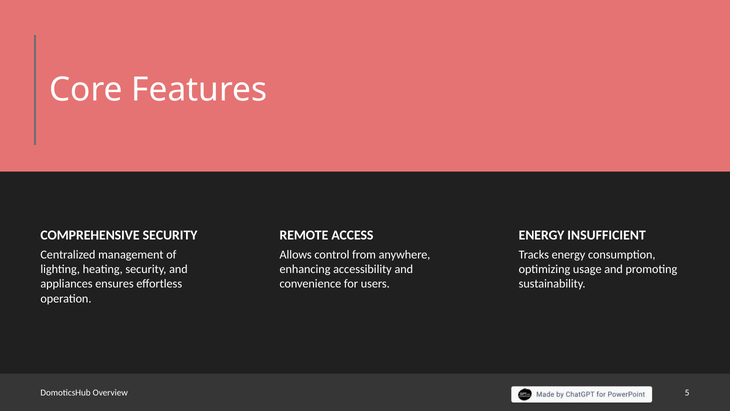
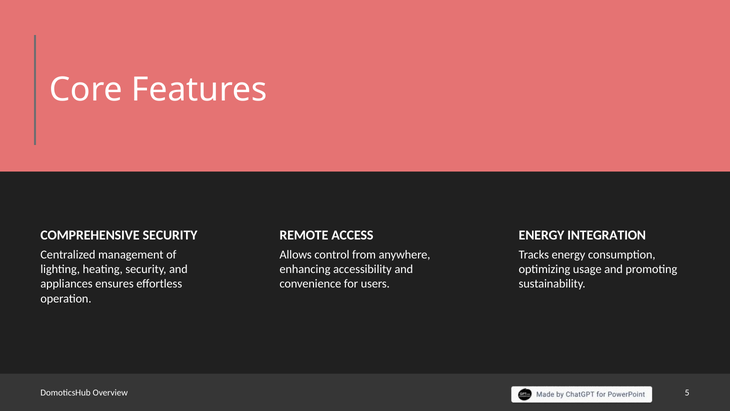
INSUFFICIENT: INSUFFICIENT -> INTEGRATION
